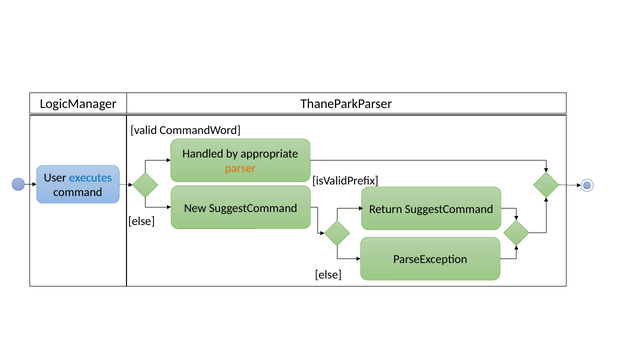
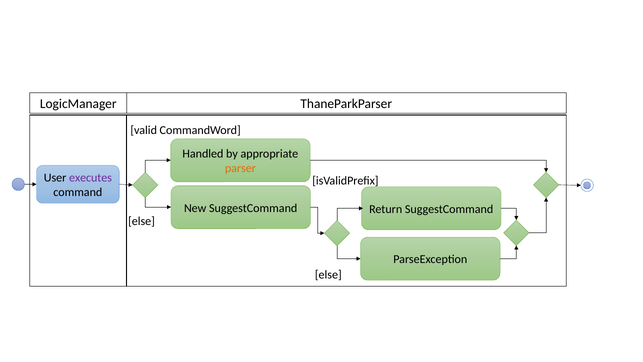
executes colour: blue -> purple
